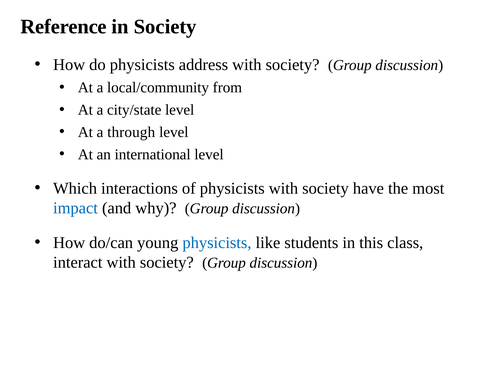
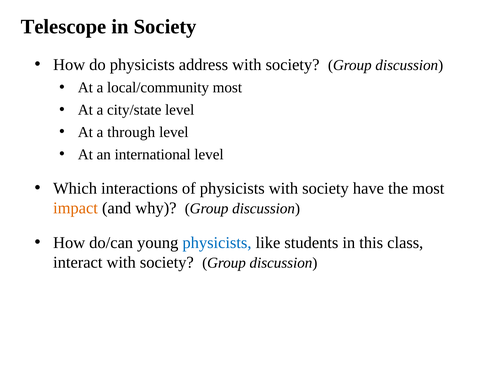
Reference: Reference -> Telescope
local/community from: from -> most
impact colour: blue -> orange
